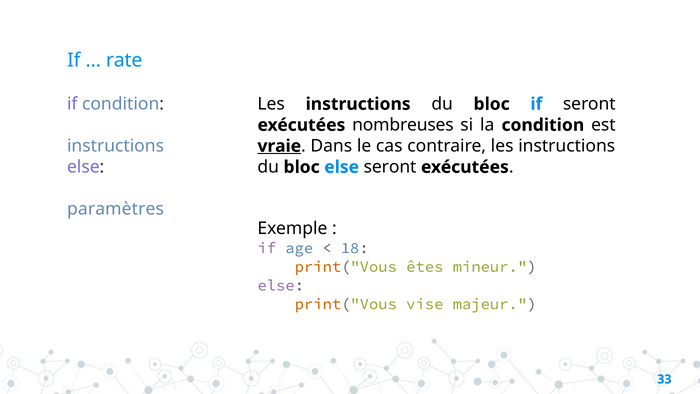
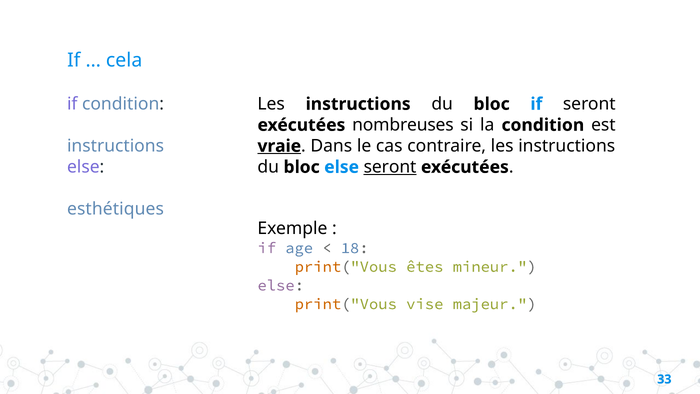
rate: rate -> cela
seront at (390, 167) underline: none -> present
paramètres: paramètres -> esthétiques
